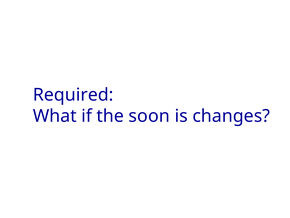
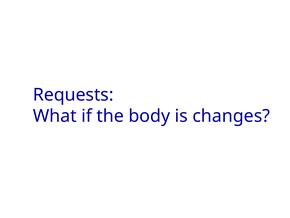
Required: Required -> Requests
soon: soon -> body
